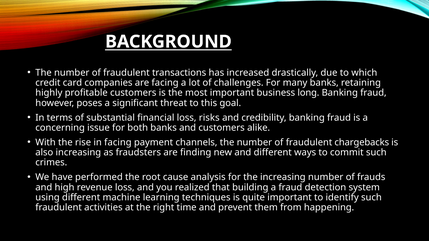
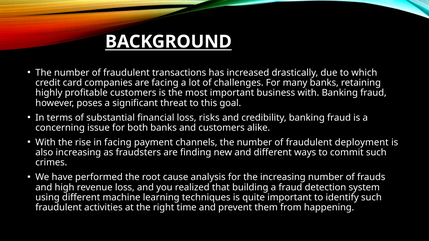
business long: long -> with
chargebacks: chargebacks -> deployment
